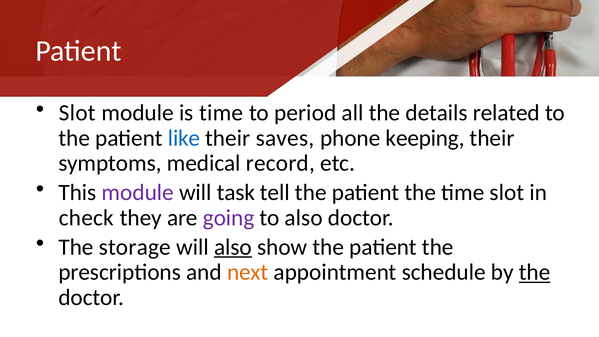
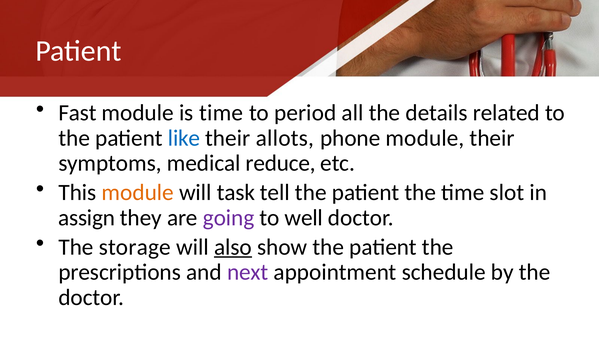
Slot at (77, 113): Slot -> Fast
saves: saves -> allots
phone keeping: keeping -> module
record: record -> reduce
module at (138, 192) colour: purple -> orange
check: check -> assign
to also: also -> well
next colour: orange -> purple
the at (535, 272) underline: present -> none
